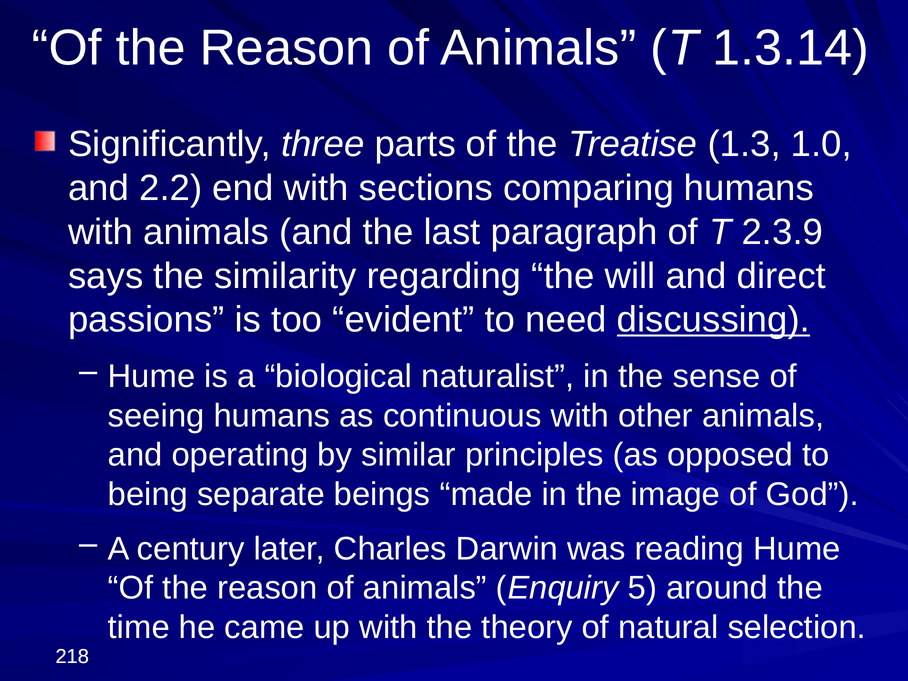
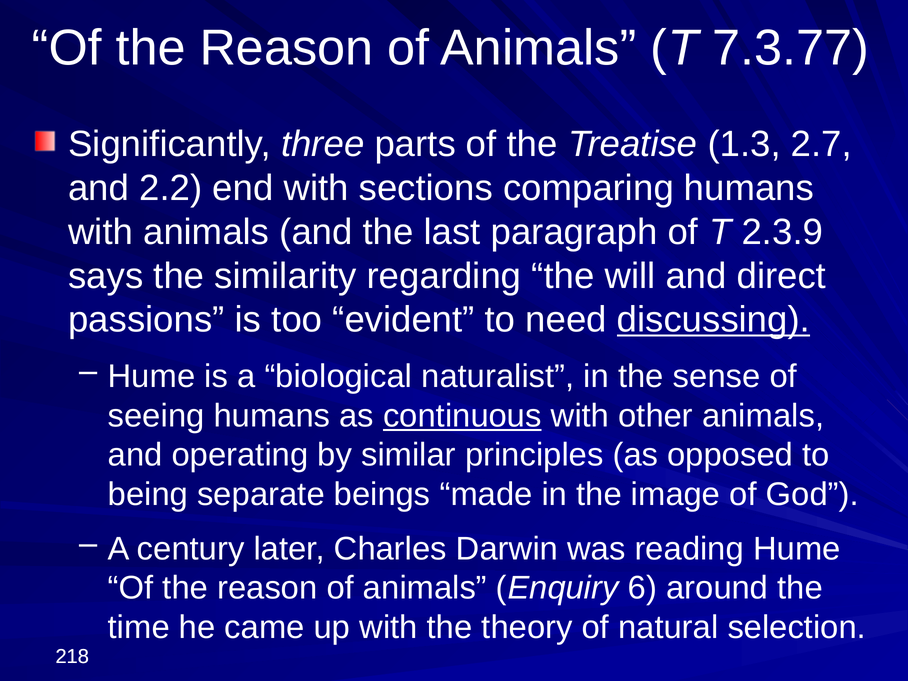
1.3.14: 1.3.14 -> 7.3.77
1.0: 1.0 -> 2.7
continuous underline: none -> present
5: 5 -> 6
